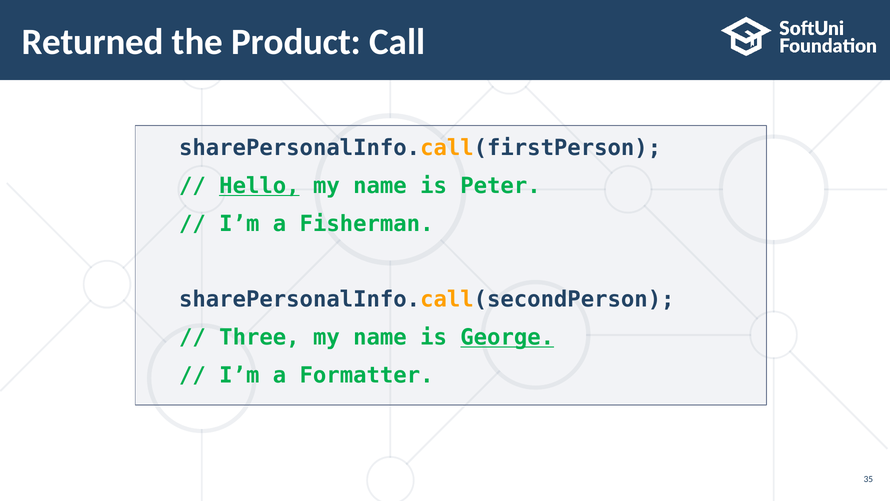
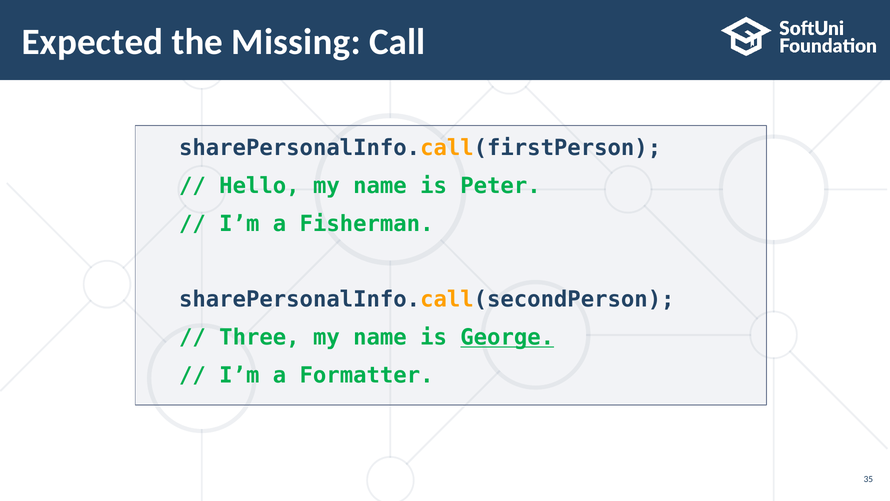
Returned: Returned -> Expected
Product: Product -> Missing
Hello underline: present -> none
